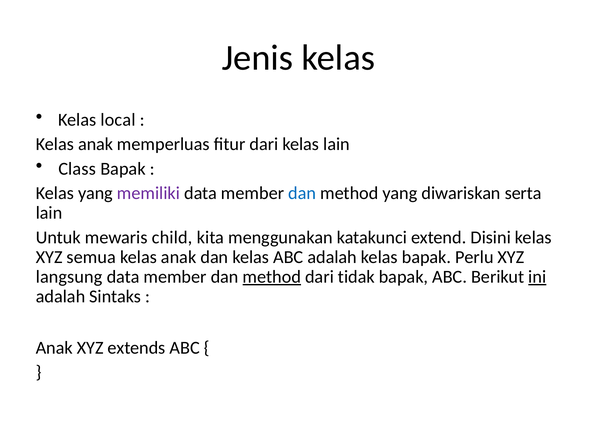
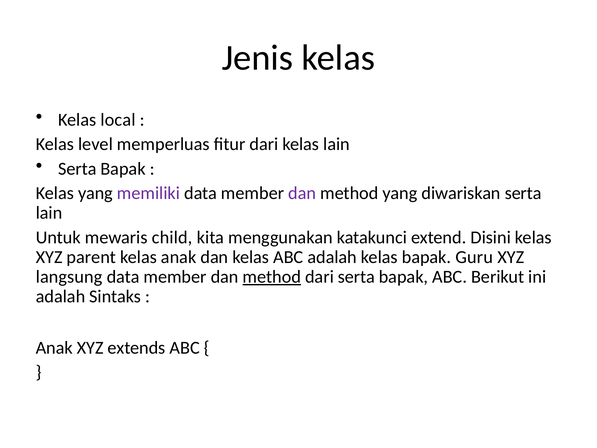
anak at (96, 144): anak -> level
Class at (77, 169): Class -> Serta
dan at (302, 193) colour: blue -> purple
semua: semua -> parent
Perlu: Perlu -> Guru
dari tidak: tidak -> serta
ini underline: present -> none
